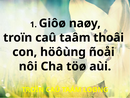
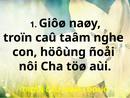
thoâi: thoâi -> nghe
